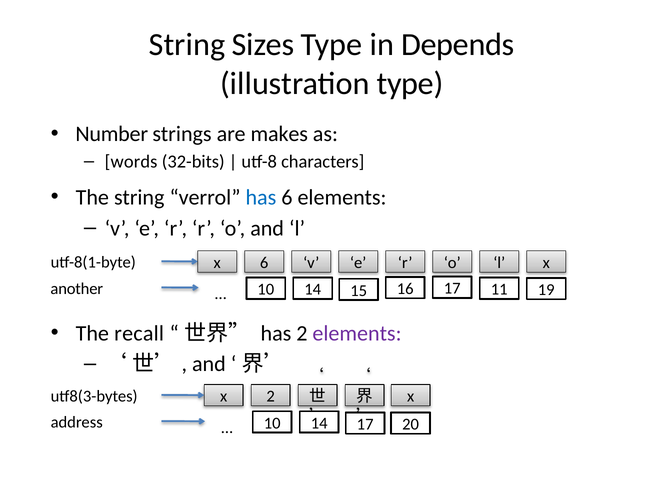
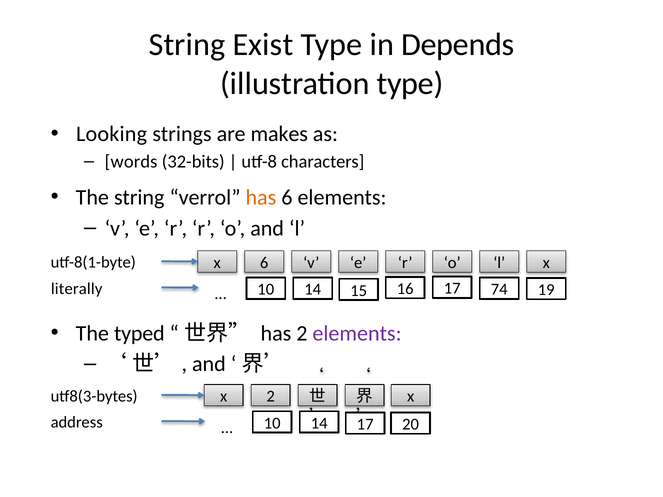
Sizes: Sizes -> Exist
Number: Number -> Looking
has at (261, 198) colour: blue -> orange
another: another -> literally
11: 11 -> 74
recall: recall -> typed
